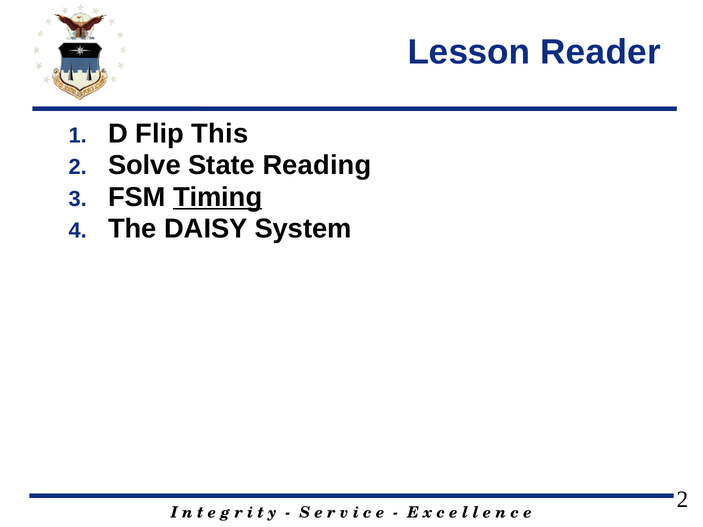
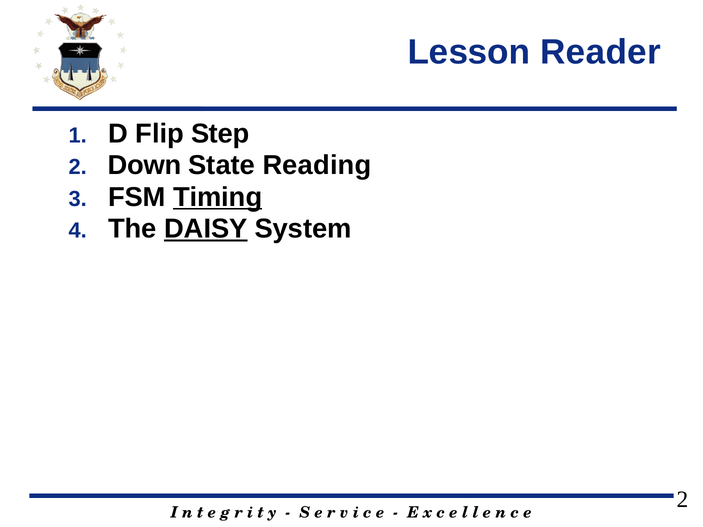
This: This -> Step
Solve: Solve -> Down
DAISY underline: none -> present
